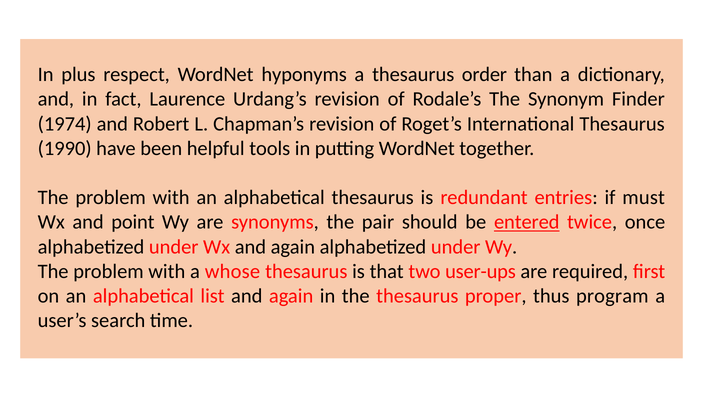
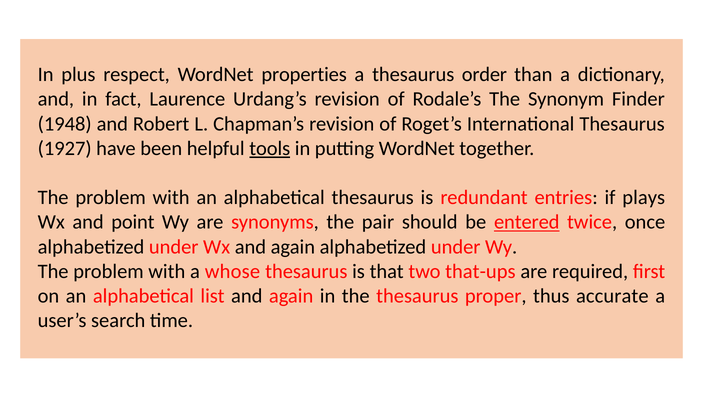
hyponyms: hyponyms -> properties
1974: 1974 -> 1948
1990: 1990 -> 1927
tools underline: none -> present
must: must -> plays
user-ups: user-ups -> that-ups
program: program -> accurate
